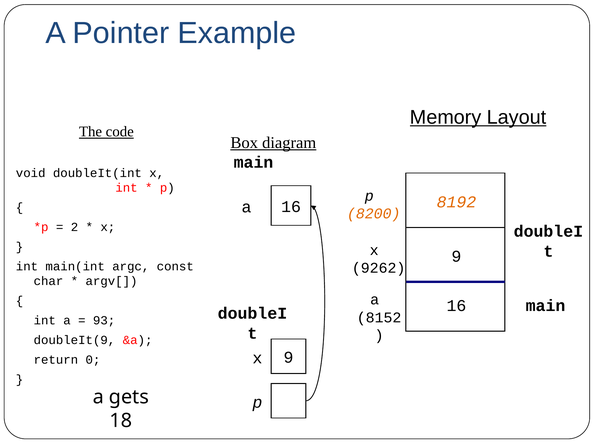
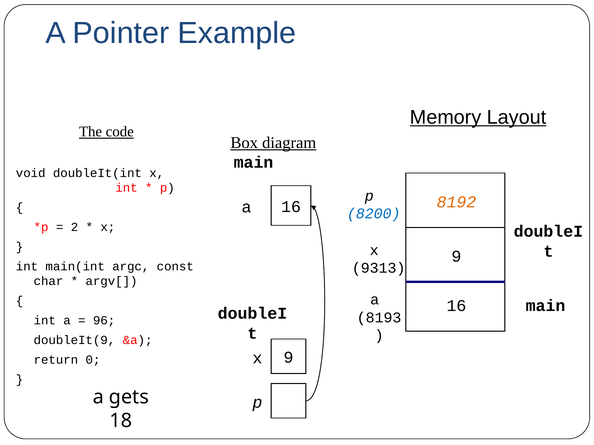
8200 colour: orange -> blue
9262: 9262 -> 9313
8152: 8152 -> 8193
93: 93 -> 96
